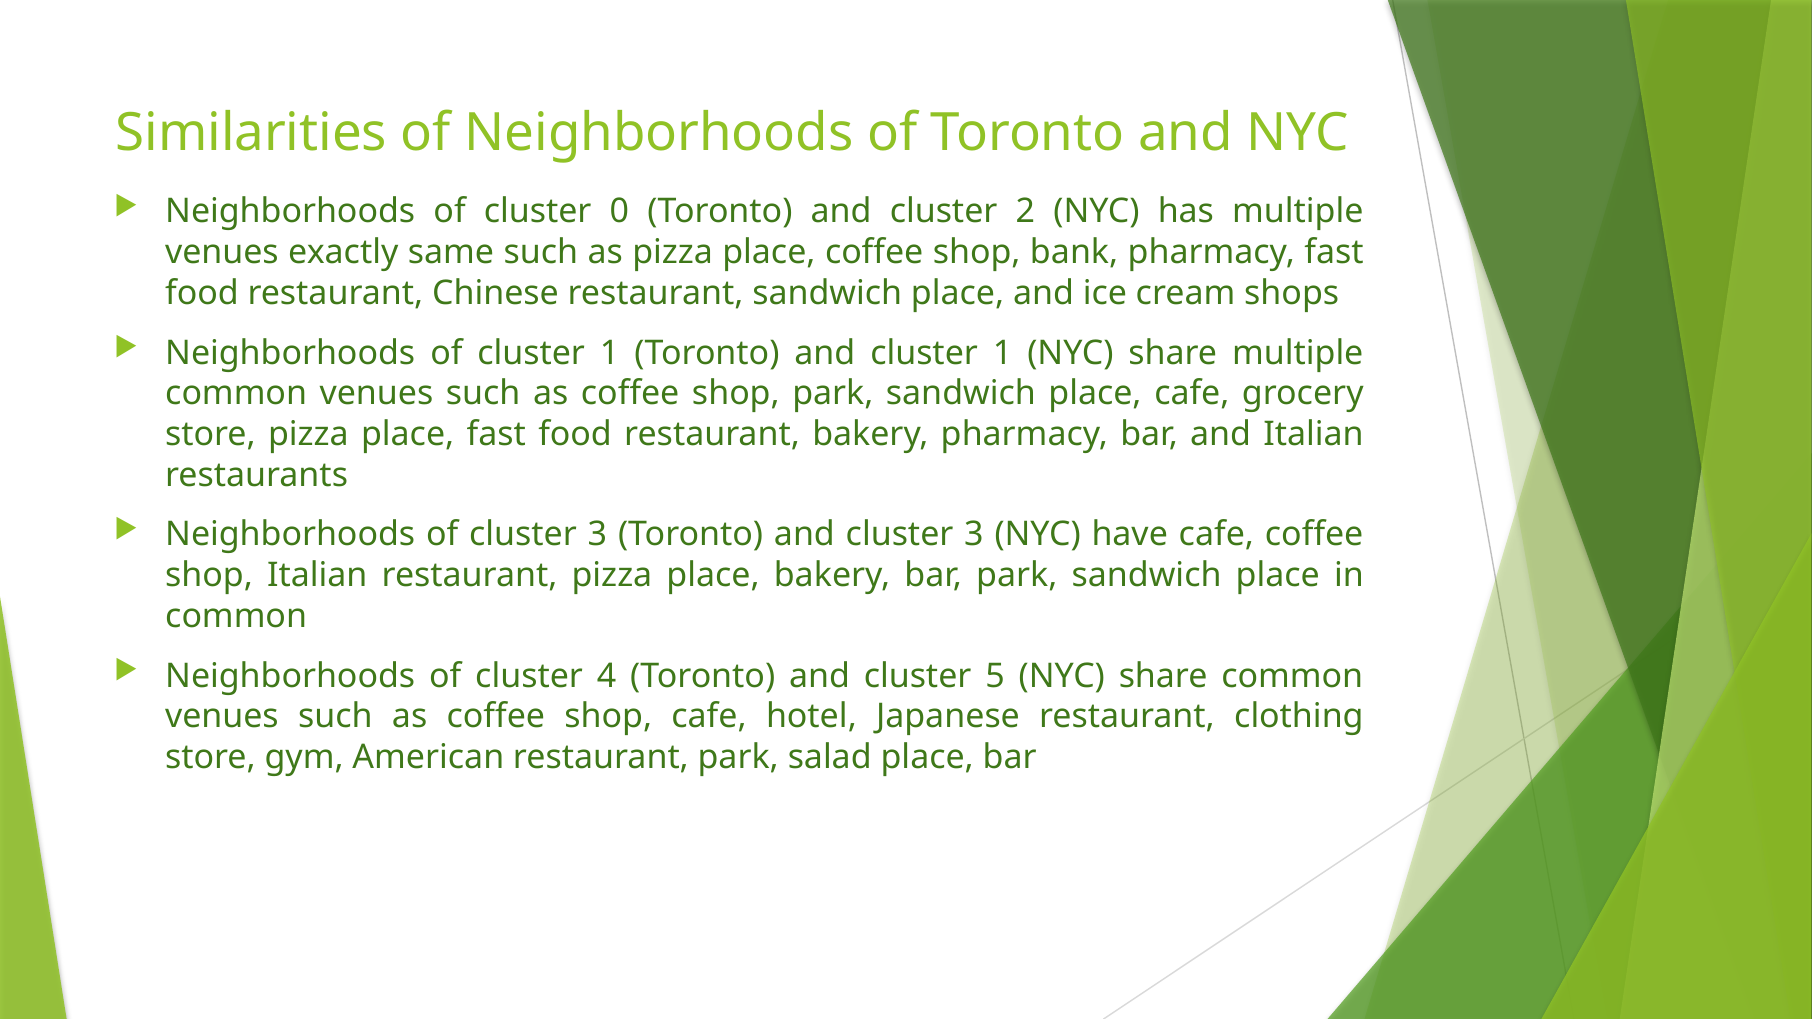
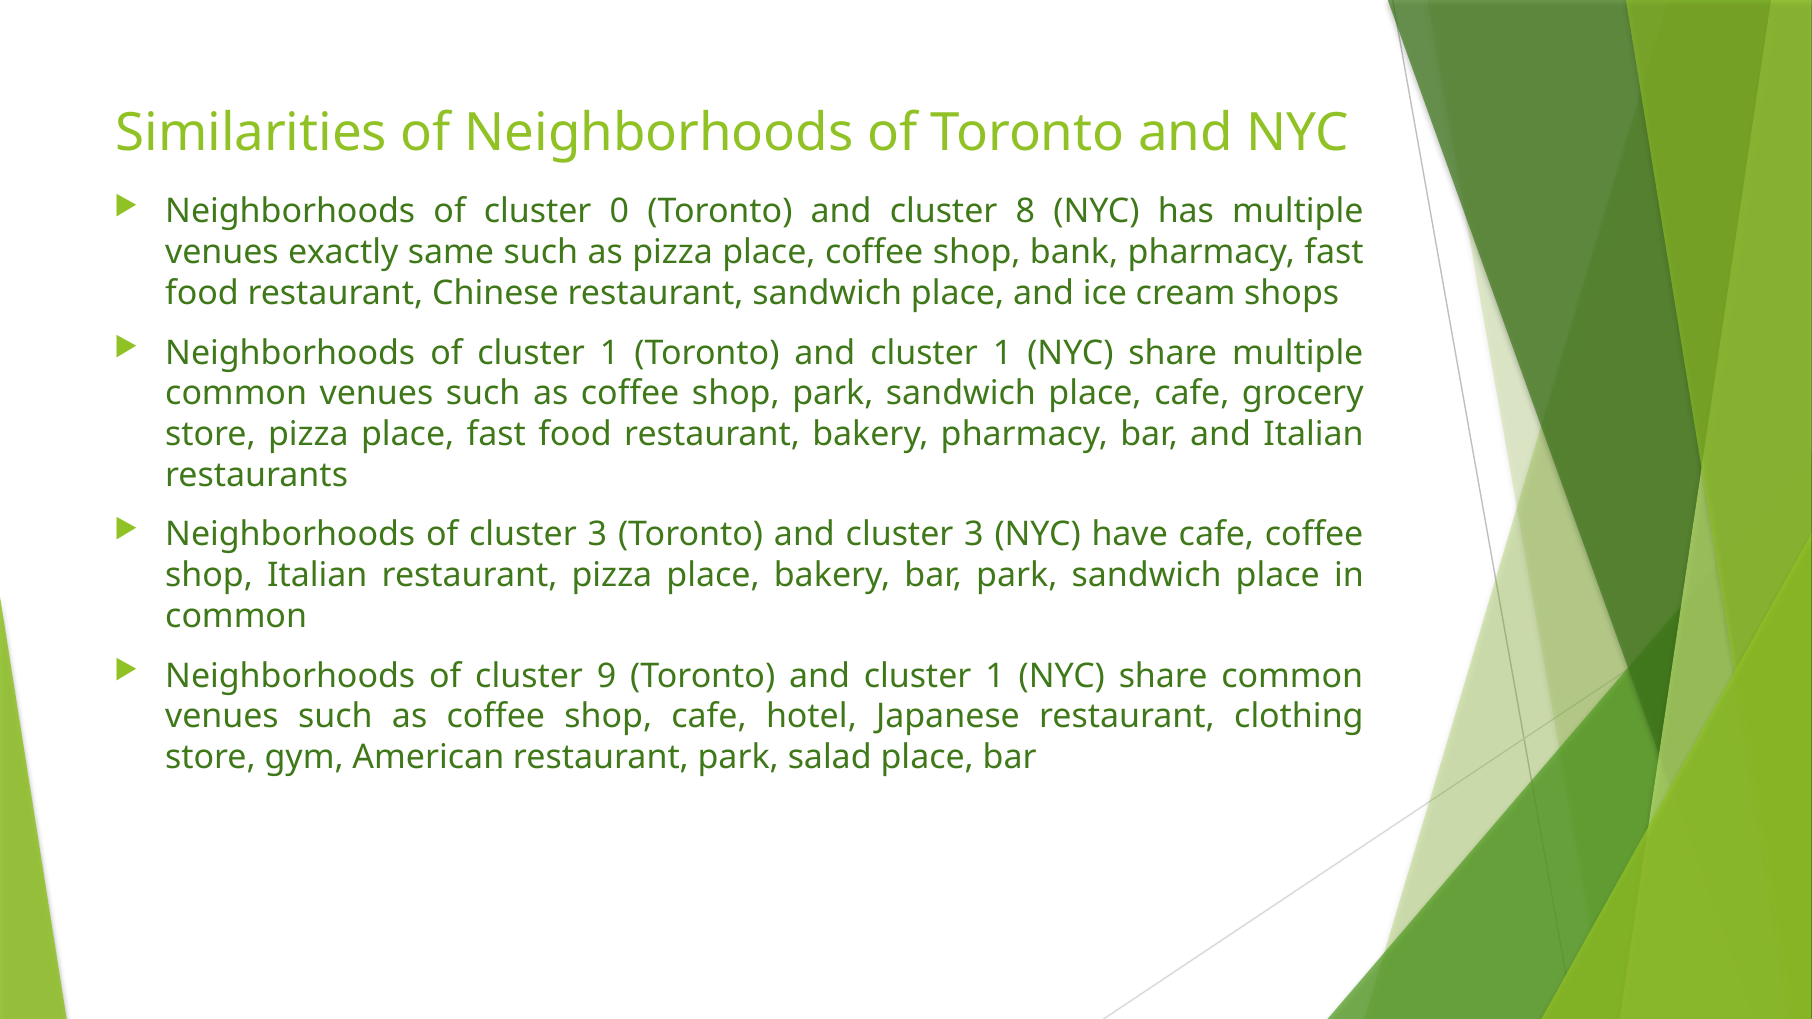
2: 2 -> 8
4: 4 -> 9
5 at (995, 676): 5 -> 1
